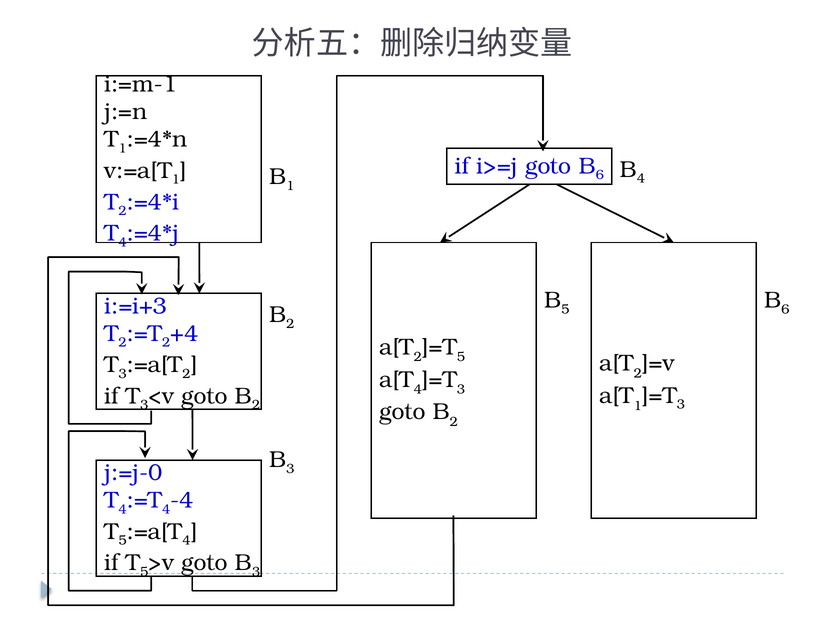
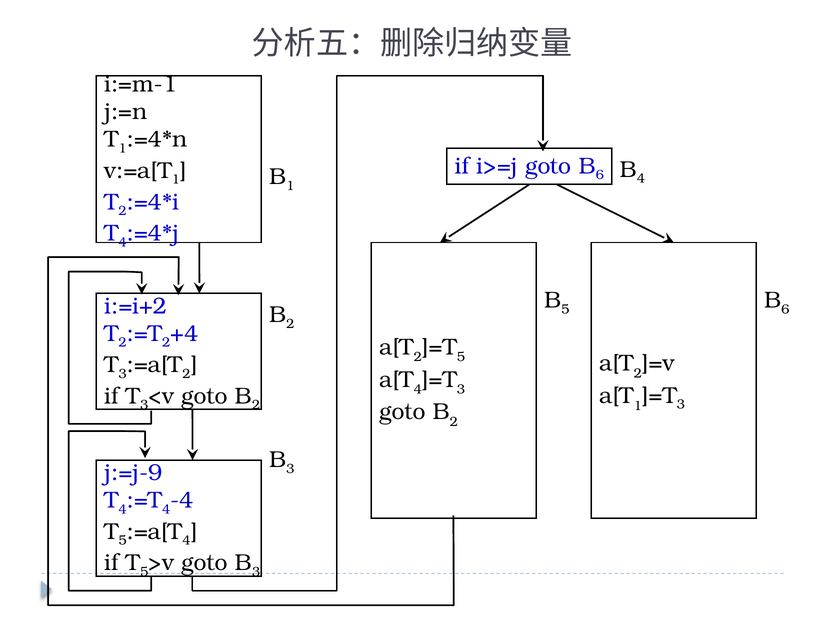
i:=i+3: i:=i+3 -> i:=i+2
j:=j-0: j:=j-0 -> j:=j-9
